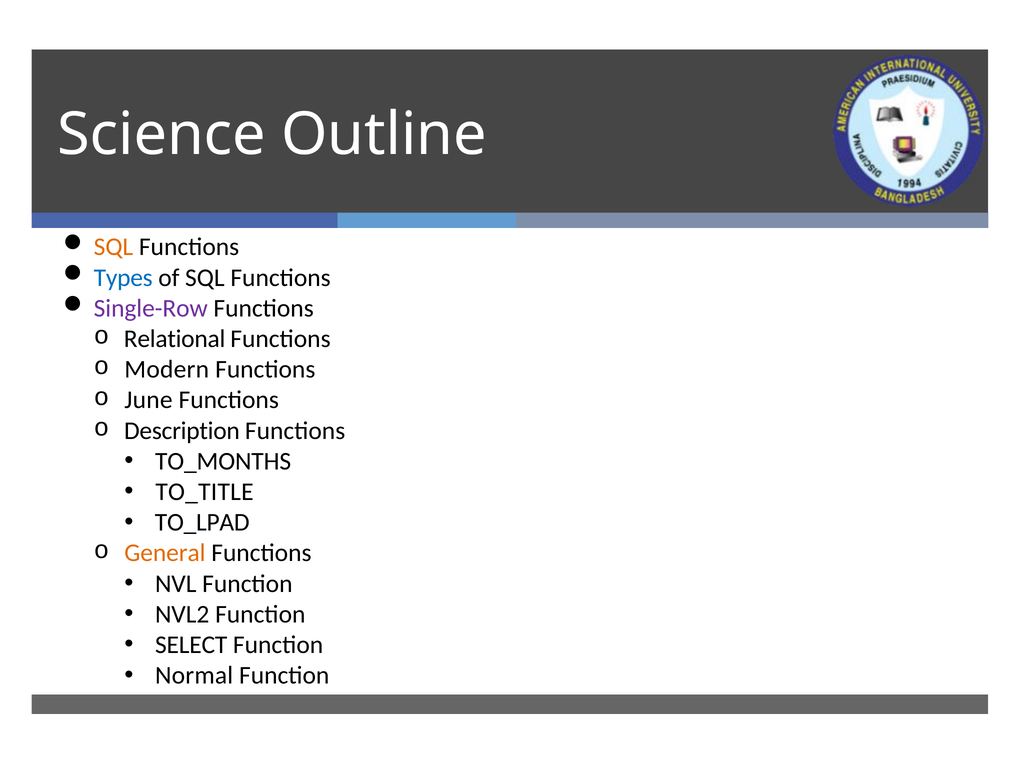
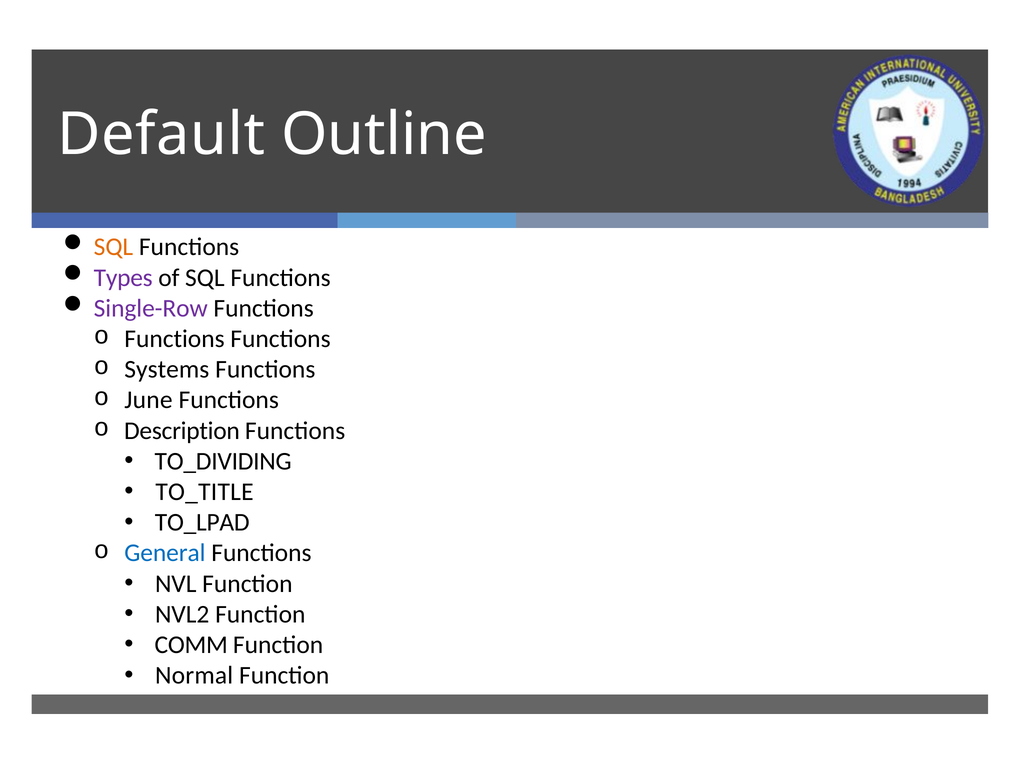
Science: Science -> Default
Types colour: blue -> purple
Relational at (175, 339): Relational -> Functions
Modern: Modern -> Systems
TO_MONTHS: TO_MONTHS -> TO_DIVIDING
General colour: orange -> blue
SELECT: SELECT -> COMM
